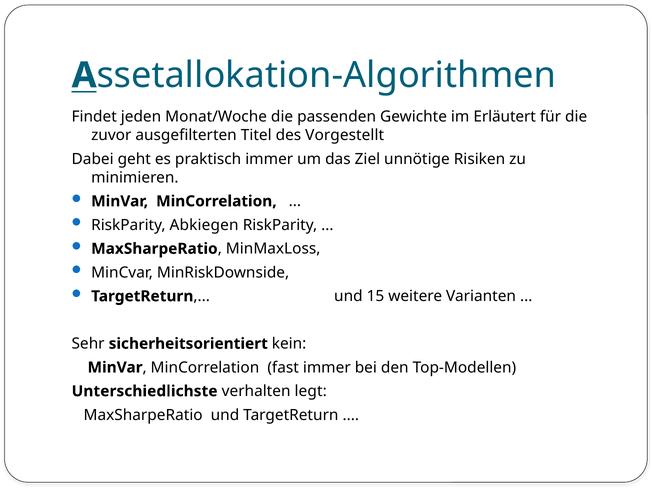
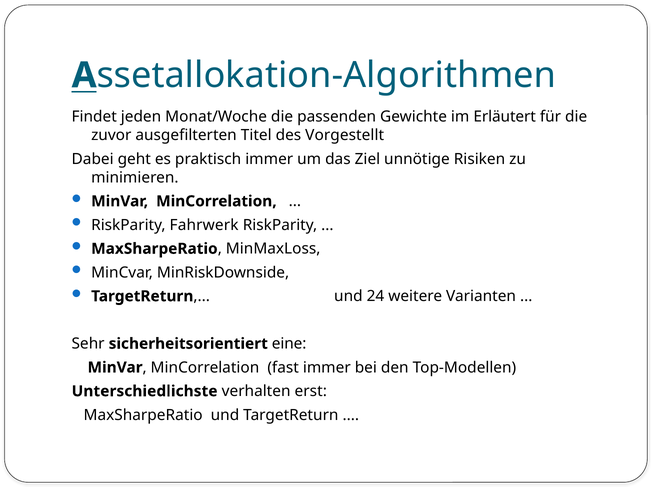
Abkiegen: Abkiegen -> Fahrwerk
15: 15 -> 24
kein: kein -> eine
legt: legt -> erst
